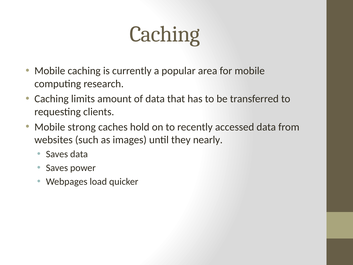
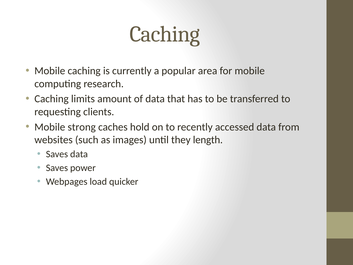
nearly: nearly -> length
